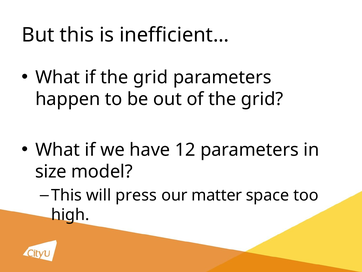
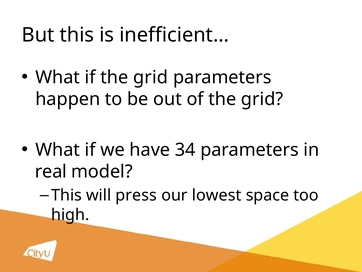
12: 12 -> 34
size: size -> real
matter: matter -> lowest
